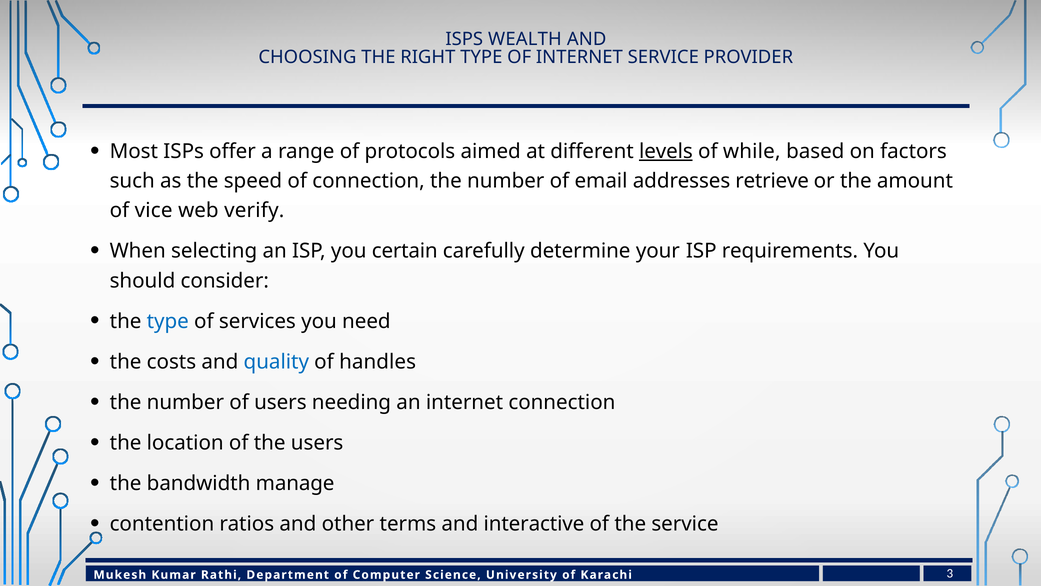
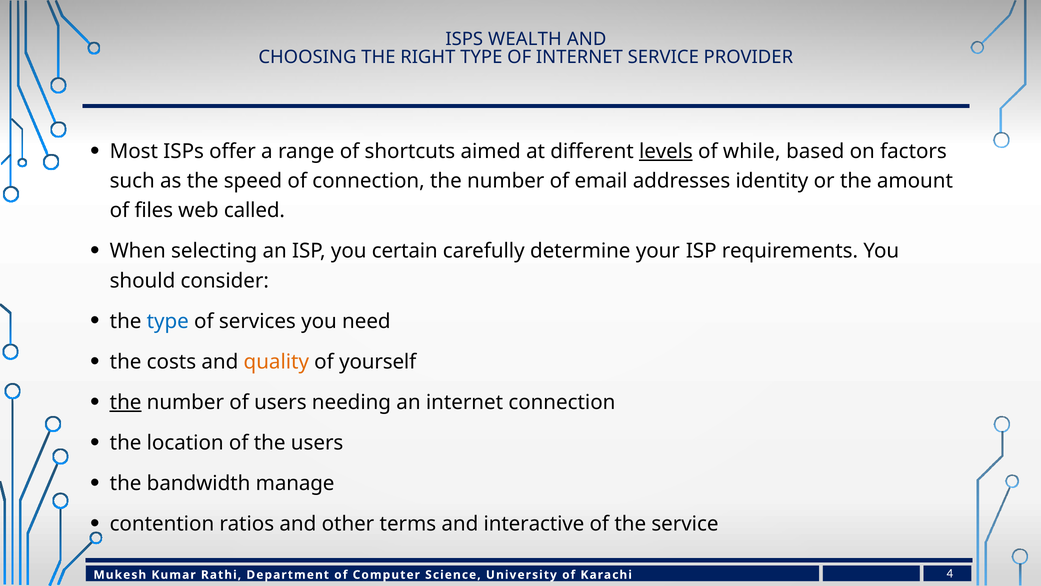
protocols: protocols -> shortcuts
retrieve: retrieve -> identity
vice: vice -> files
verify: verify -> called
quality colour: blue -> orange
handles: handles -> yourself
the at (126, 402) underline: none -> present
3: 3 -> 4
